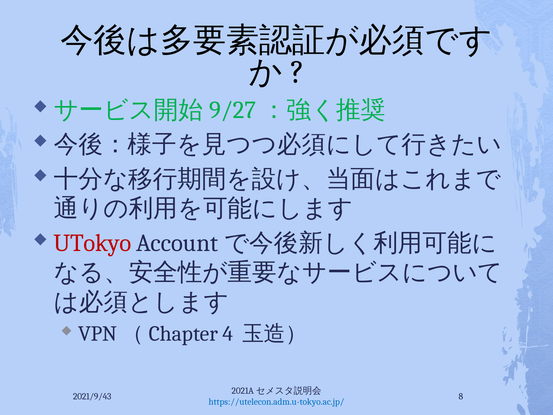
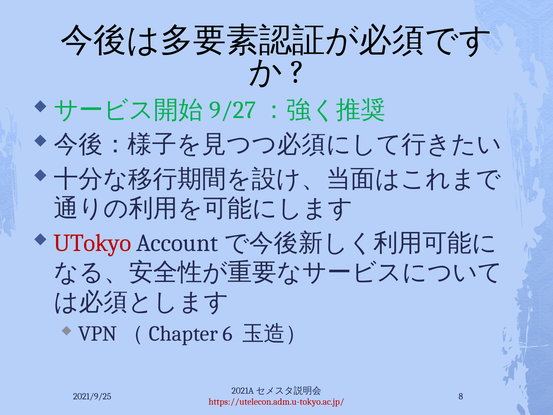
4: 4 -> 6
2021/9/43: 2021/9/43 -> 2021/9/25
https://utelecon.adm.u-tokyo.ac.jp/ colour: blue -> red
